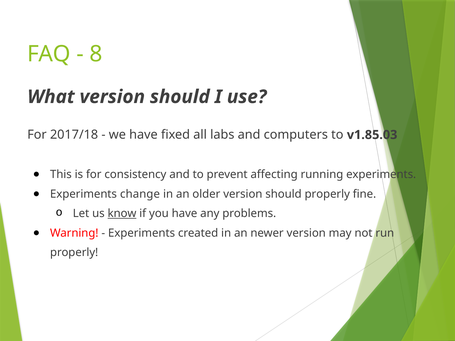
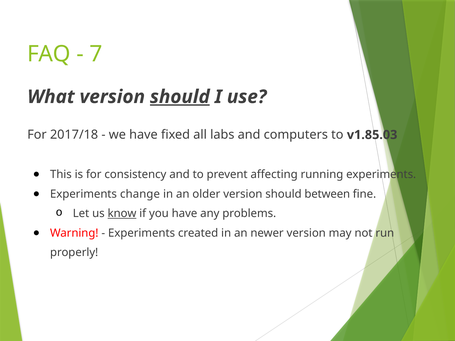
8: 8 -> 7
should at (180, 97) underline: none -> present
should properly: properly -> between
